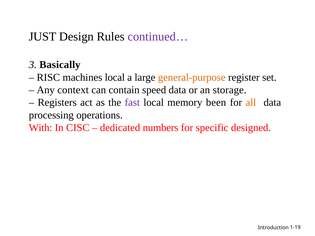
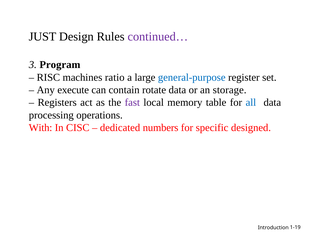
Basically: Basically -> Program
machines local: local -> ratio
general-purpose colour: orange -> blue
context: context -> execute
speed: speed -> rotate
been: been -> table
all colour: orange -> blue
